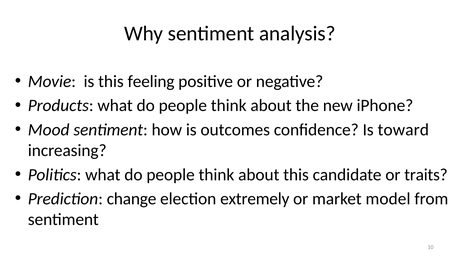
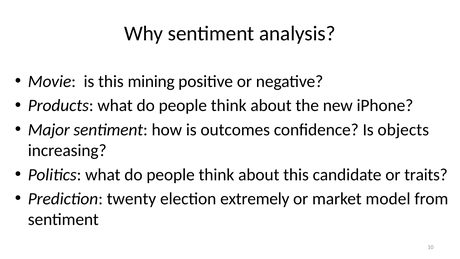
feeling: feeling -> mining
Mood: Mood -> Major
toward: toward -> objects
change: change -> twenty
